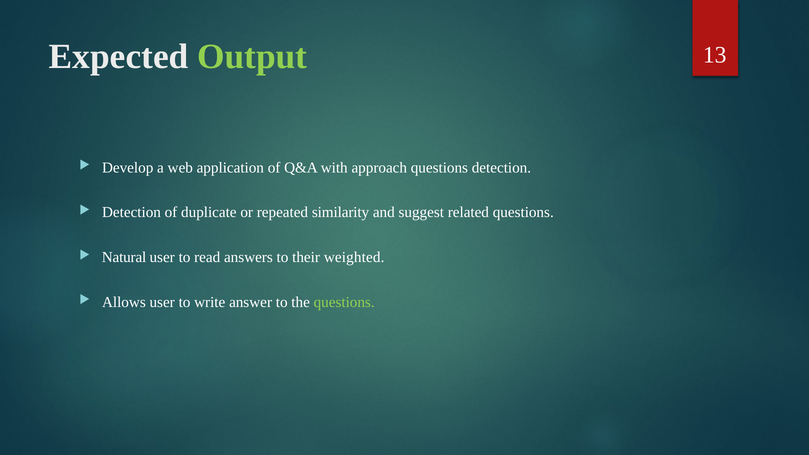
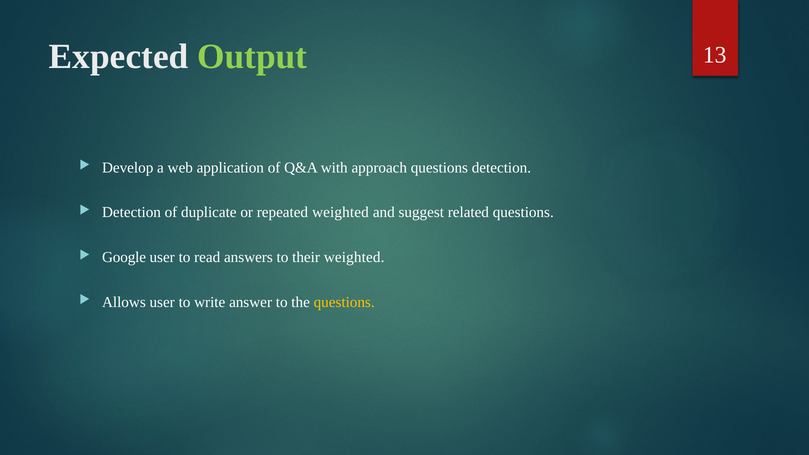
repeated similarity: similarity -> weighted
Natural: Natural -> Google
questions at (344, 302) colour: light green -> yellow
